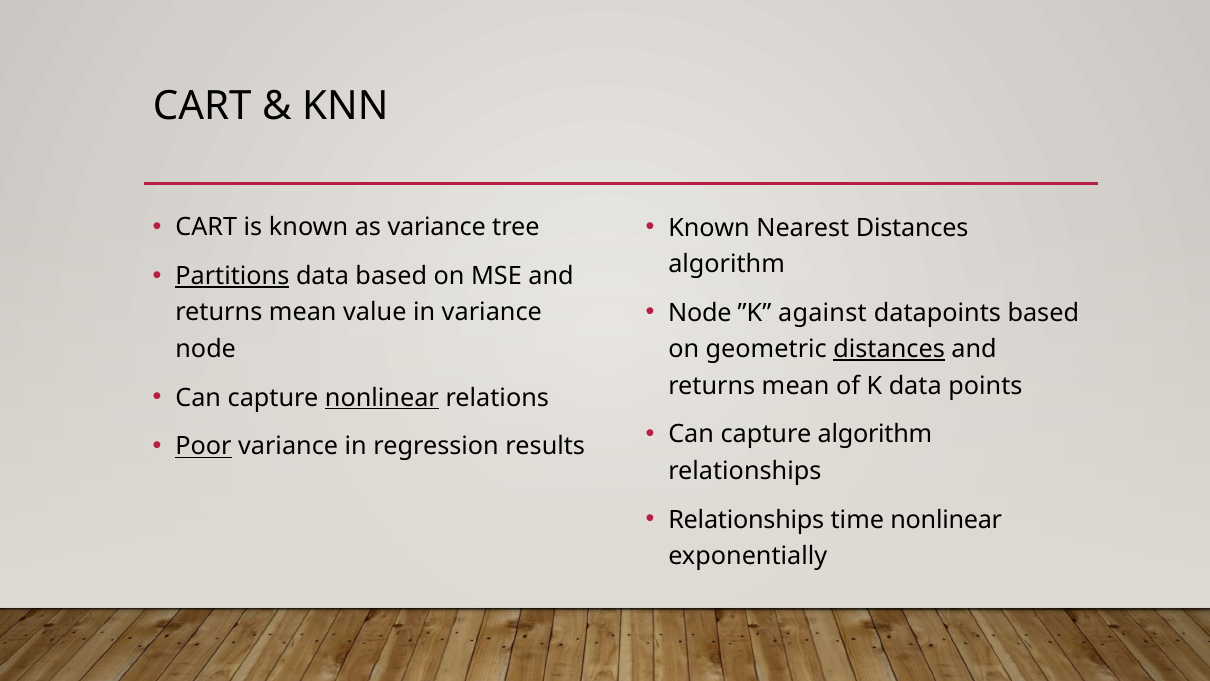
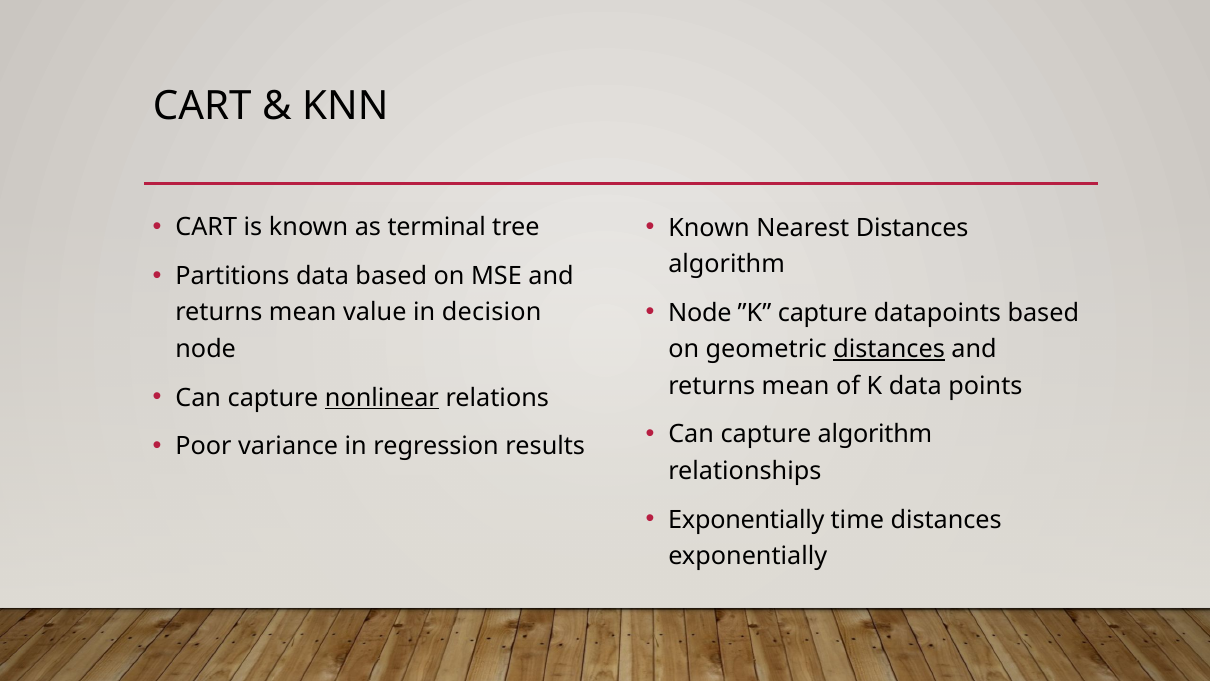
as variance: variance -> terminal
Partitions underline: present -> none
”K against: against -> capture
in variance: variance -> decision
Poor underline: present -> none
Relationships at (746, 520): Relationships -> Exponentially
time nonlinear: nonlinear -> distances
